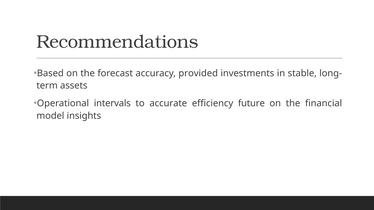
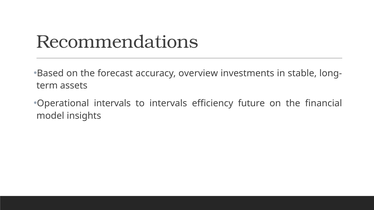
provided: provided -> overview
to accurate: accurate -> intervals
